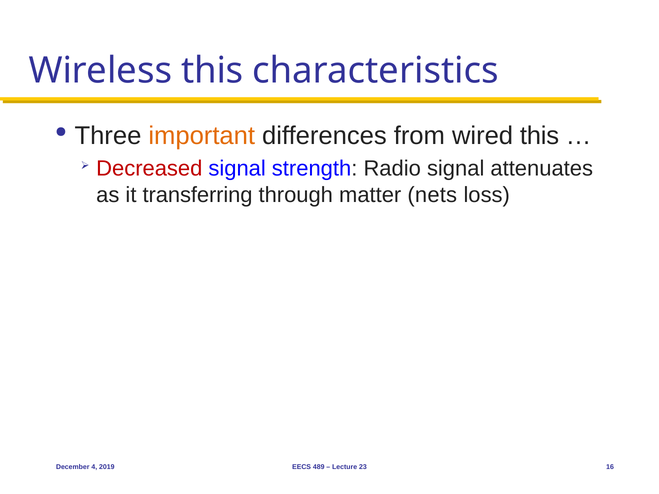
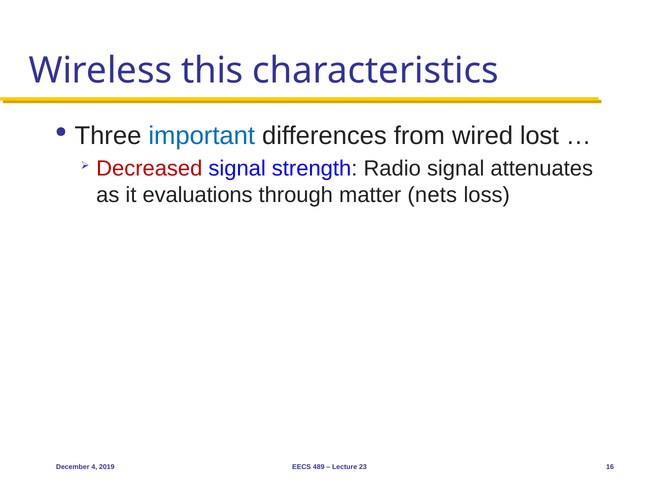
important colour: orange -> blue
wired this: this -> lost
transferring: transferring -> evaluations
